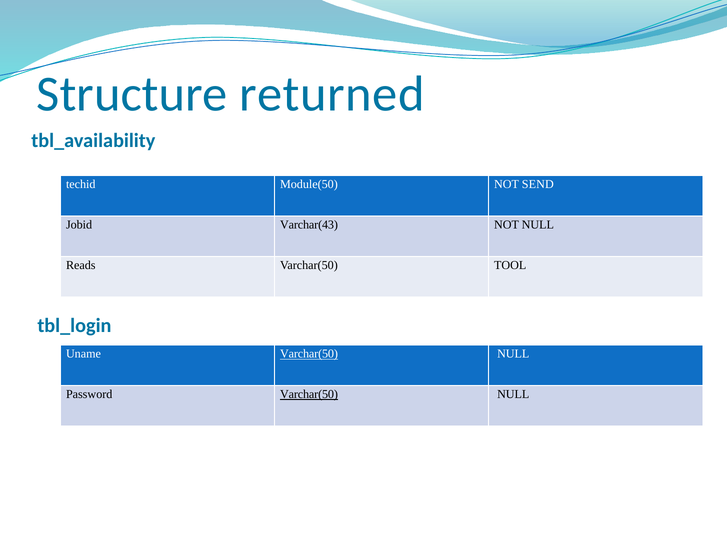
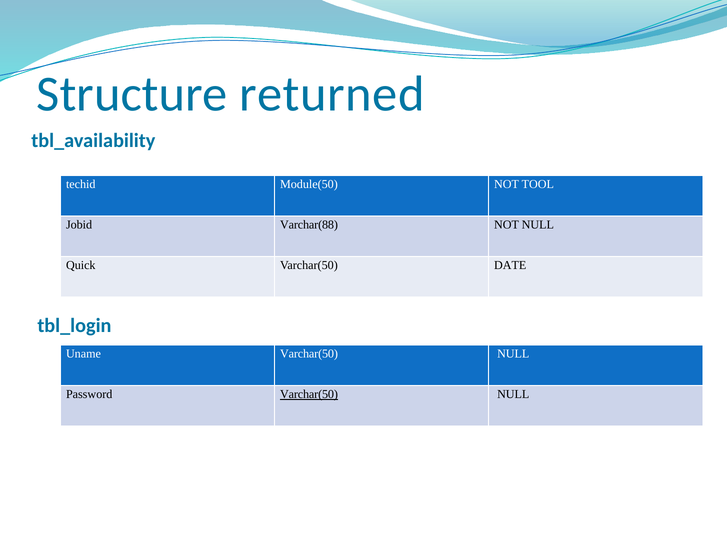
SEND: SEND -> TOOL
Varchar(43: Varchar(43 -> Varchar(88
Reads: Reads -> Quick
TOOL: TOOL -> DATE
Varchar(50 at (309, 354) underline: present -> none
